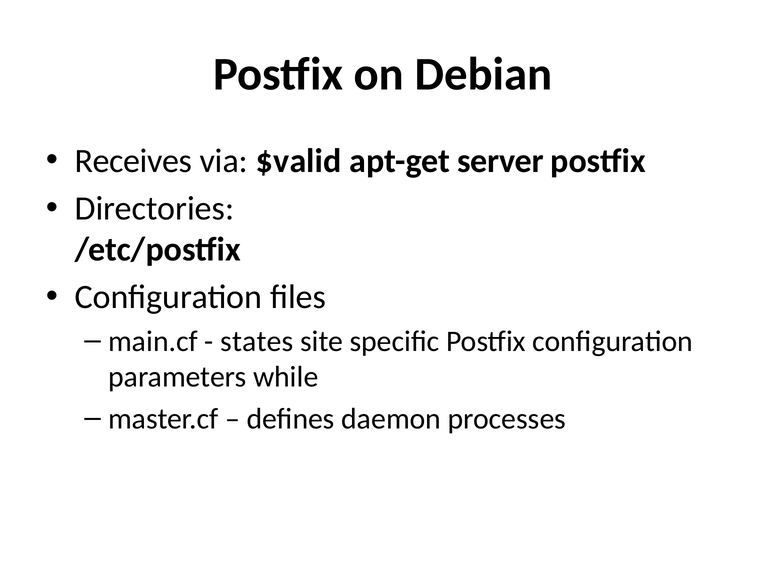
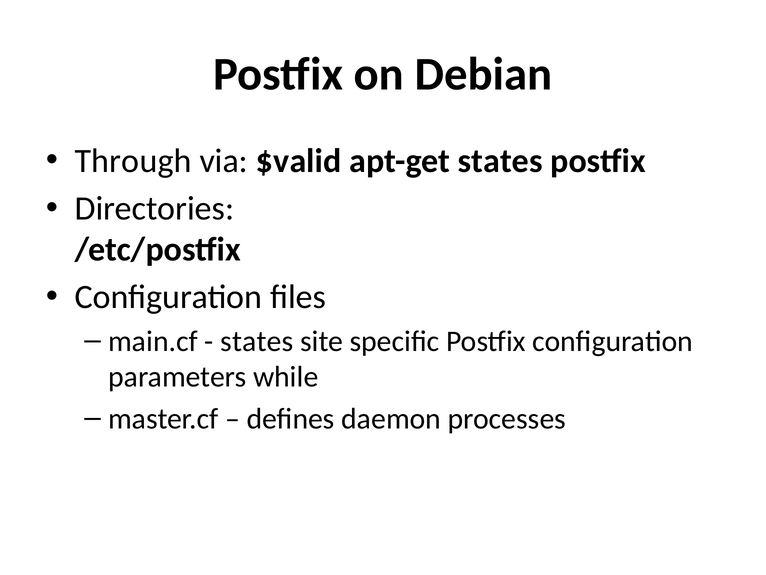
Receives: Receives -> Through
apt-get server: server -> states
